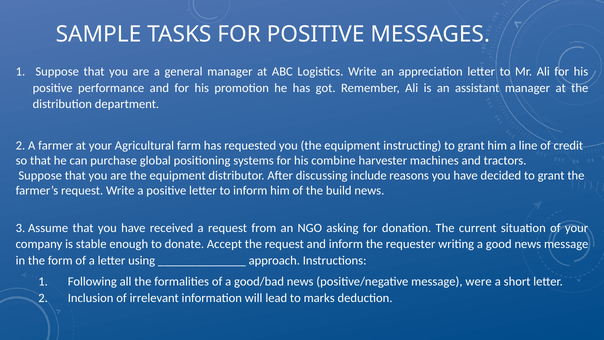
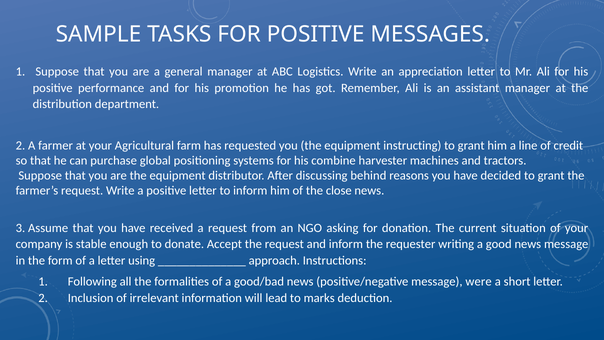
include: include -> behind
build: build -> close
